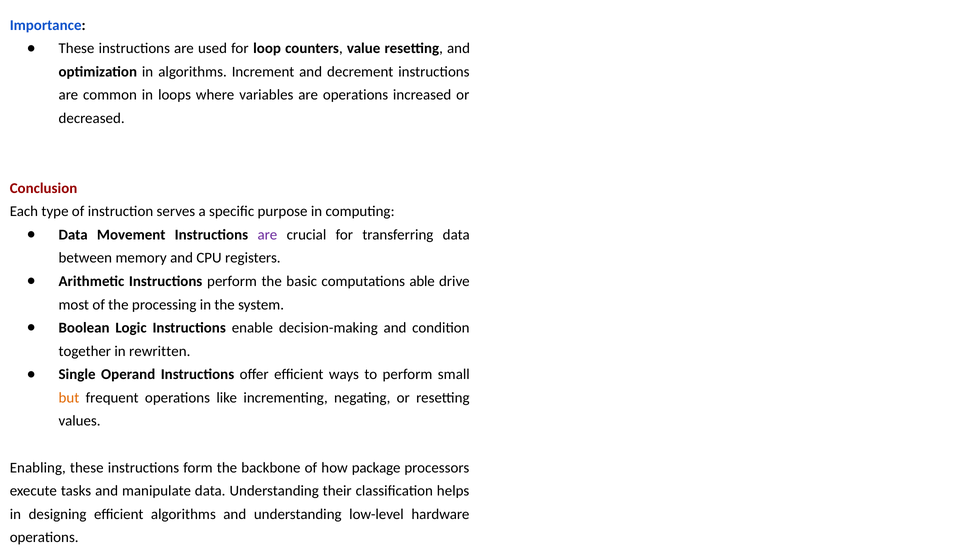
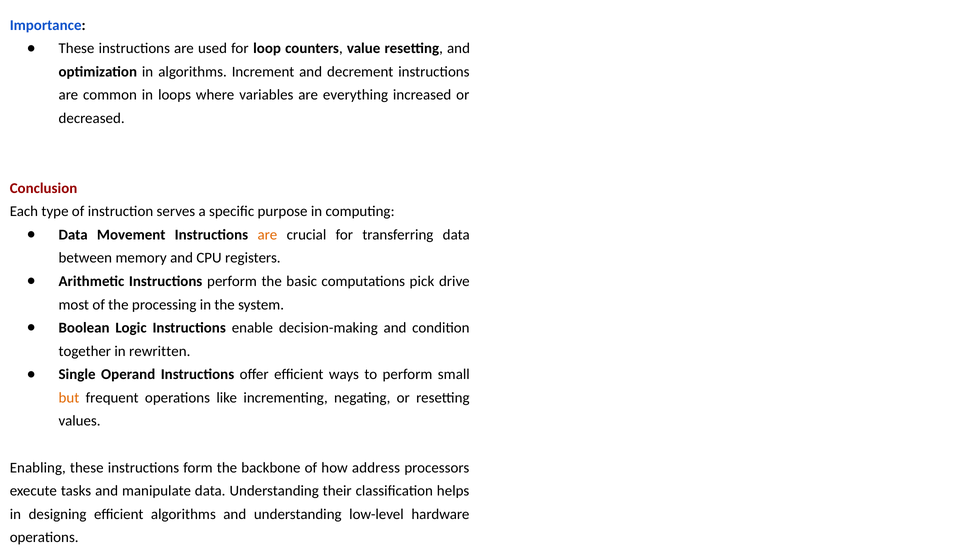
are operations: operations -> everything
are at (267, 235) colour: purple -> orange
able: able -> pick
package: package -> address
